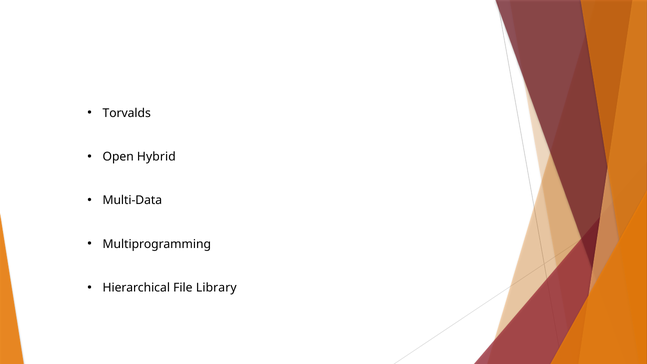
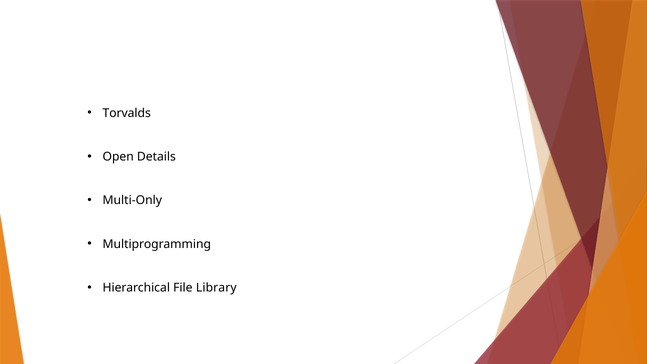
Hybrid: Hybrid -> Details
Multi-Data: Multi-Data -> Multi-Only
